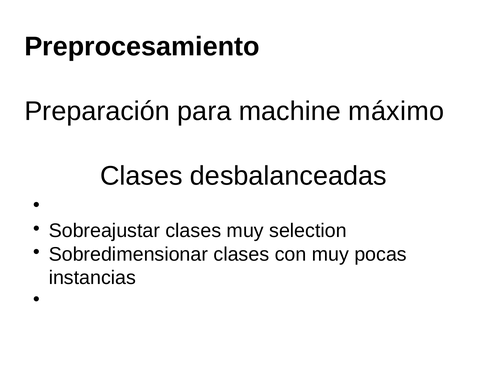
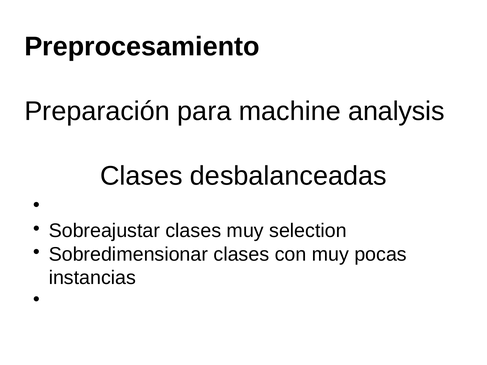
máximo: máximo -> analysis
